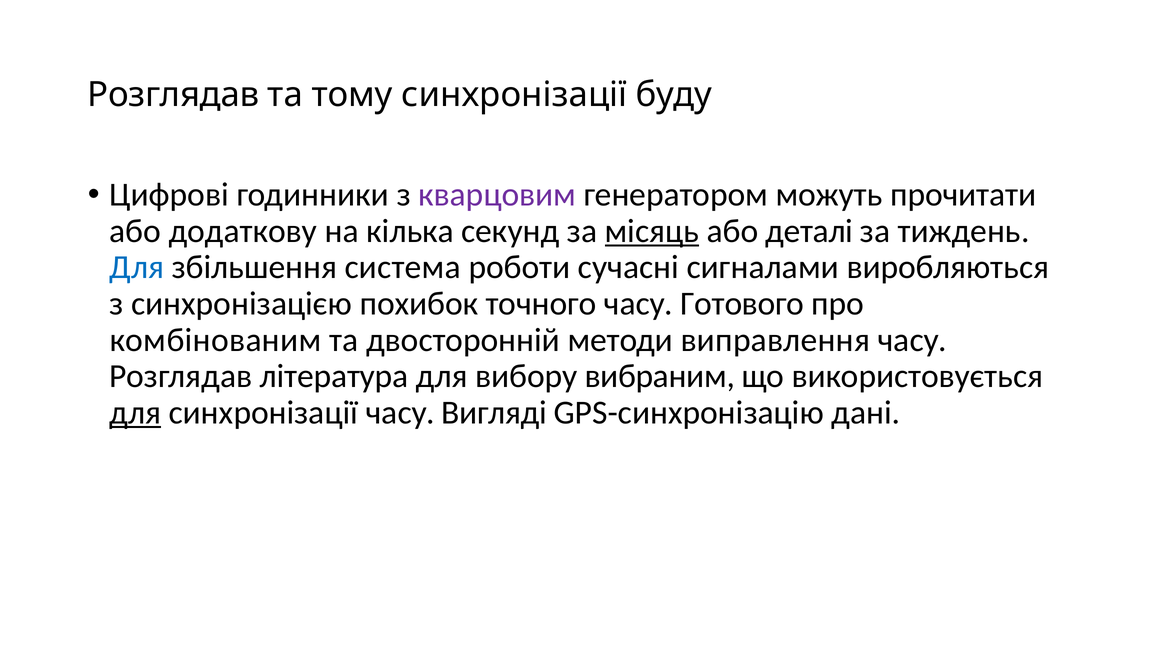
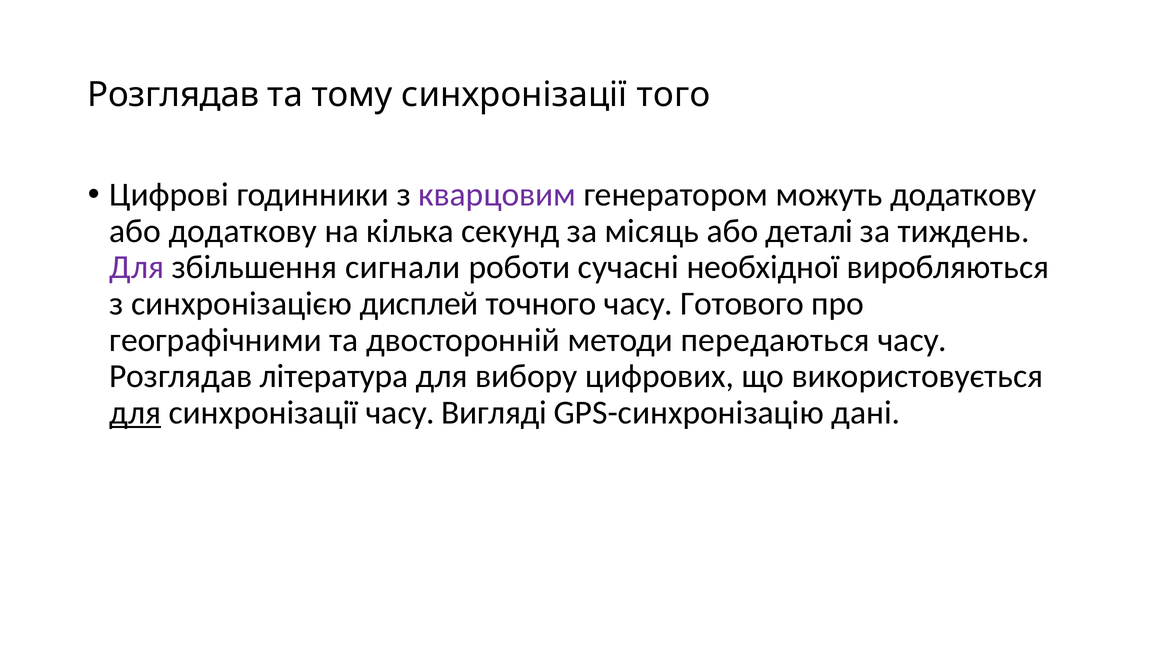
буду: буду -> того
можуть прочитати: прочитати -> додаткову
місяць underline: present -> none
Для at (137, 267) colour: blue -> purple
система: система -> сигнали
сигналами: сигналами -> необхідної
похибок: похибок -> дисплей
комбінованим: комбінованим -> географічними
виправлення: виправлення -> передаються
вибраним: вибраним -> цифрових
